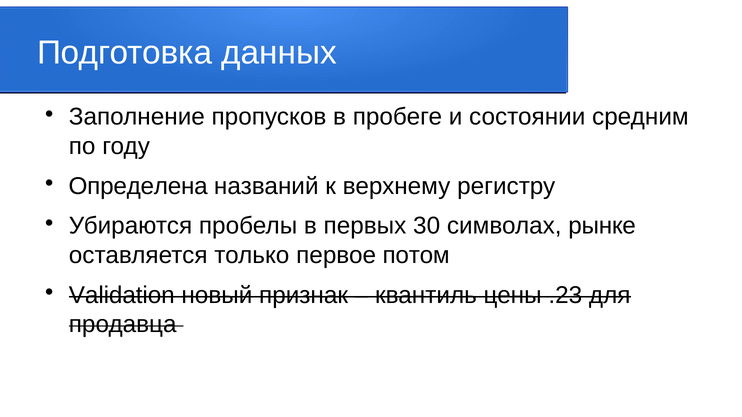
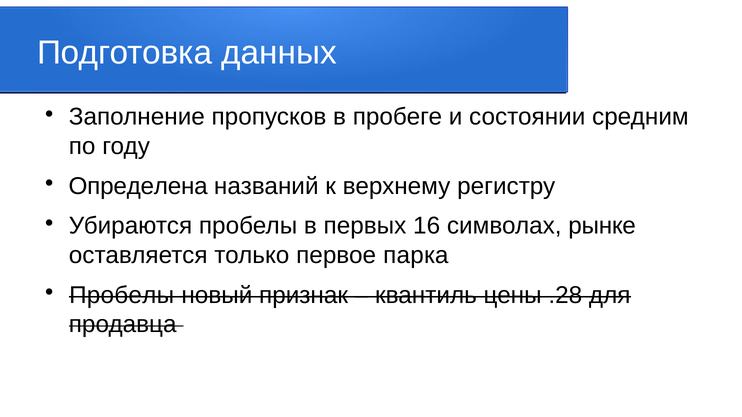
30: 30 -> 16
потом: потом -> парка
Validation at (122, 295): Validation -> Пробелы
.23: .23 -> .28
